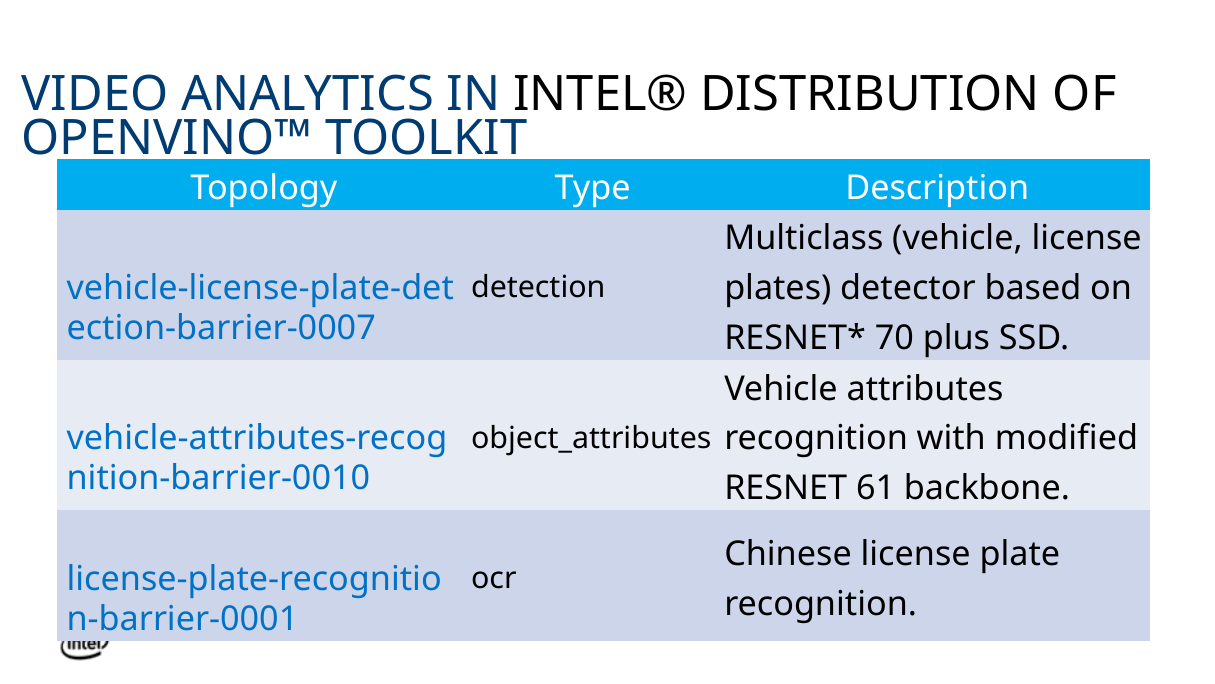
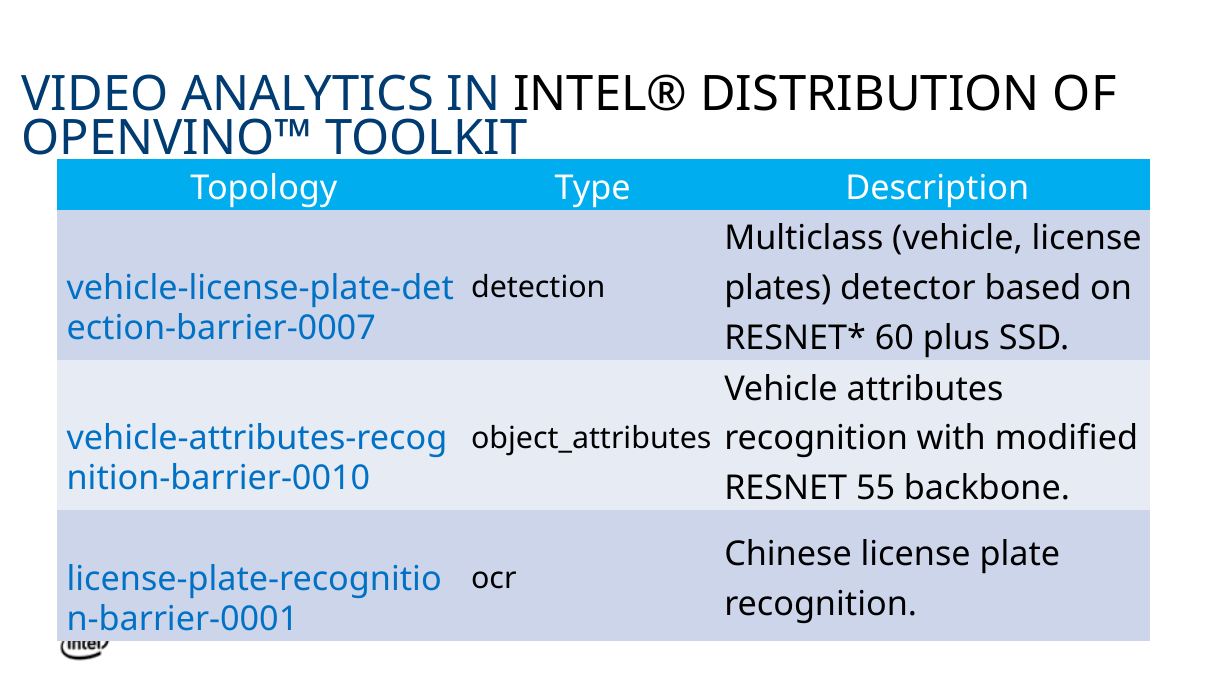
70: 70 -> 60
61: 61 -> 55
